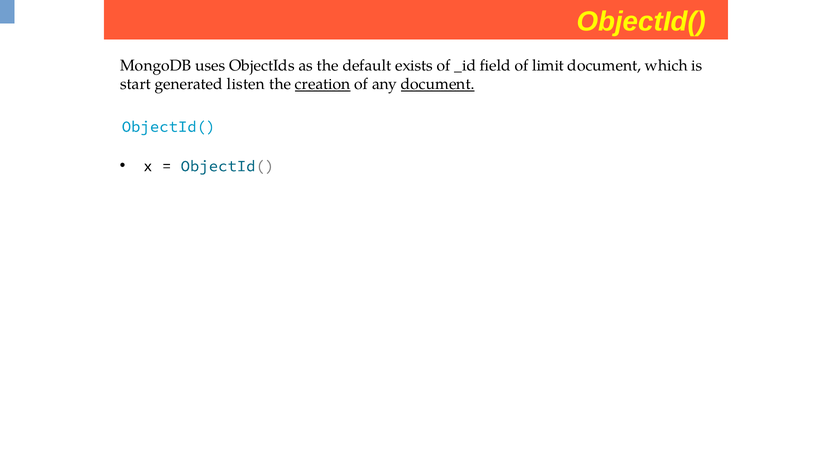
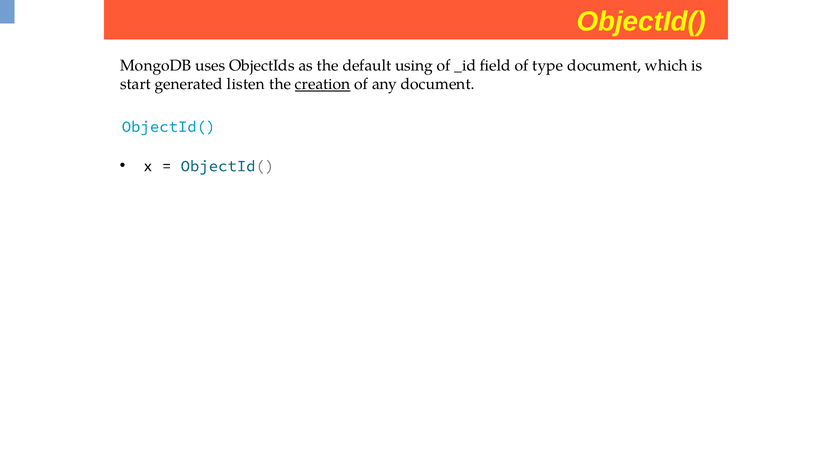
exists: exists -> using
limit: limit -> type
document at (438, 84) underline: present -> none
